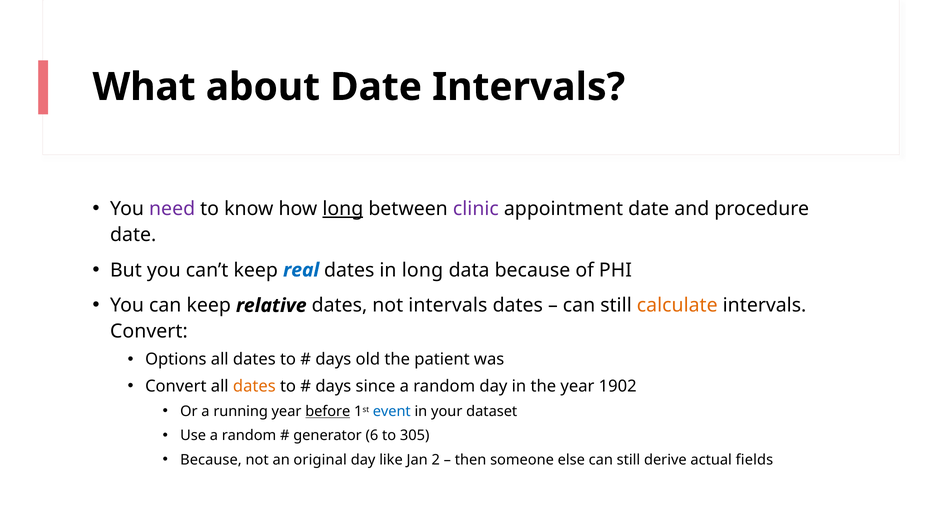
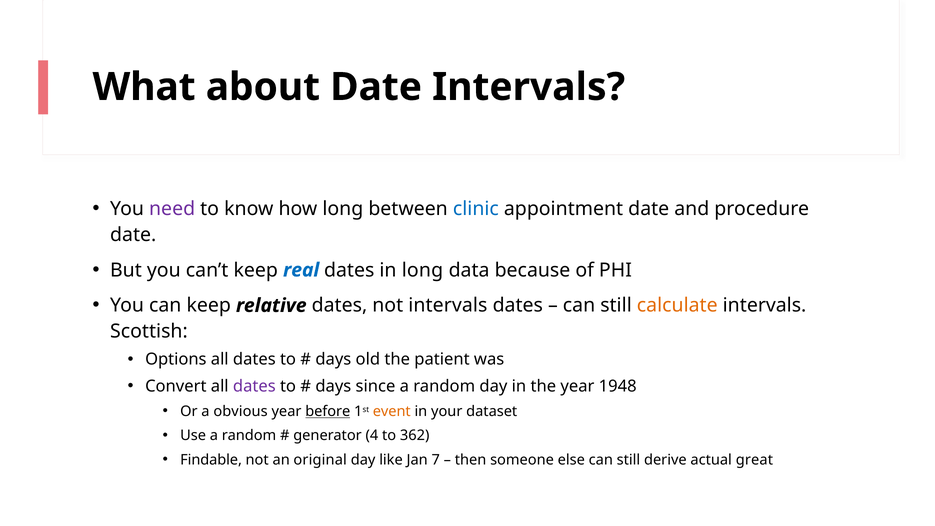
long at (343, 209) underline: present -> none
clinic colour: purple -> blue
Convert at (149, 331): Convert -> Scottish
dates at (254, 386) colour: orange -> purple
1902: 1902 -> 1948
running: running -> obvious
event colour: blue -> orange
6: 6 -> 4
305: 305 -> 362
Because at (211, 460): Because -> Findable
2: 2 -> 7
fields: fields -> great
